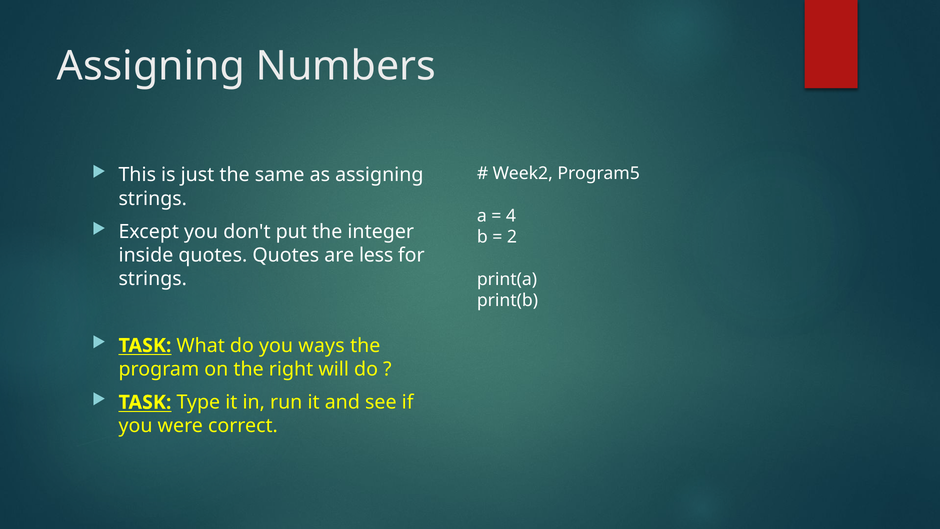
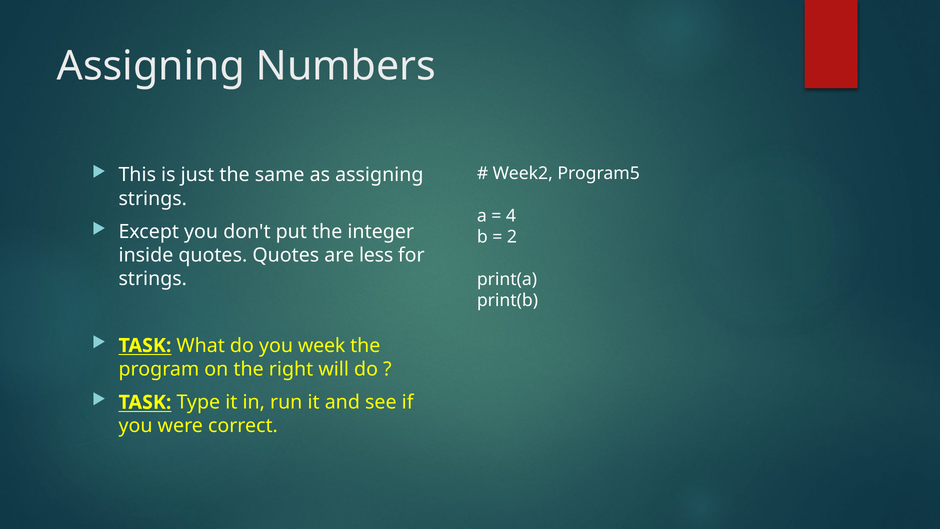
ways: ways -> week
